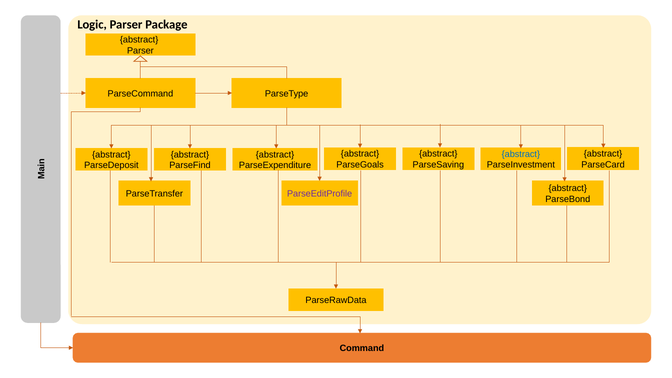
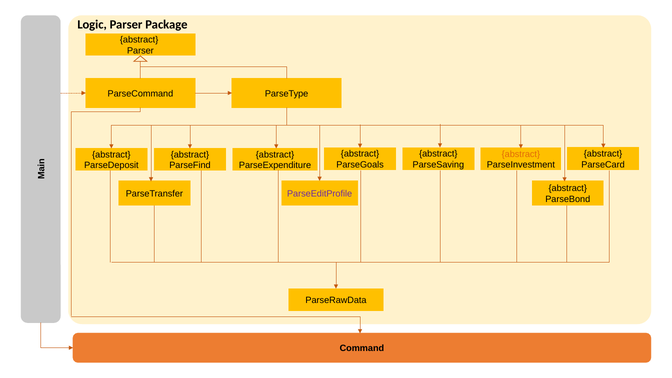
abstract at (521, 154) colour: blue -> orange
